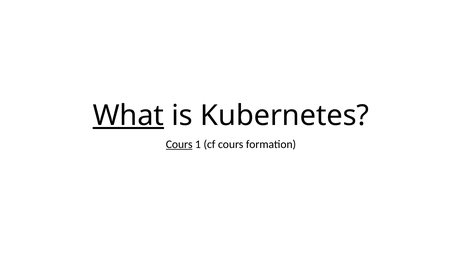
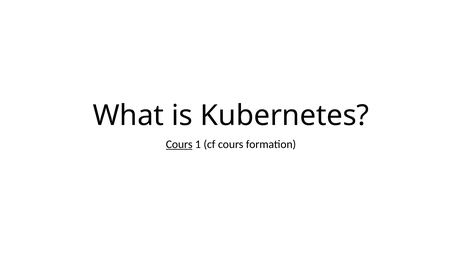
What underline: present -> none
